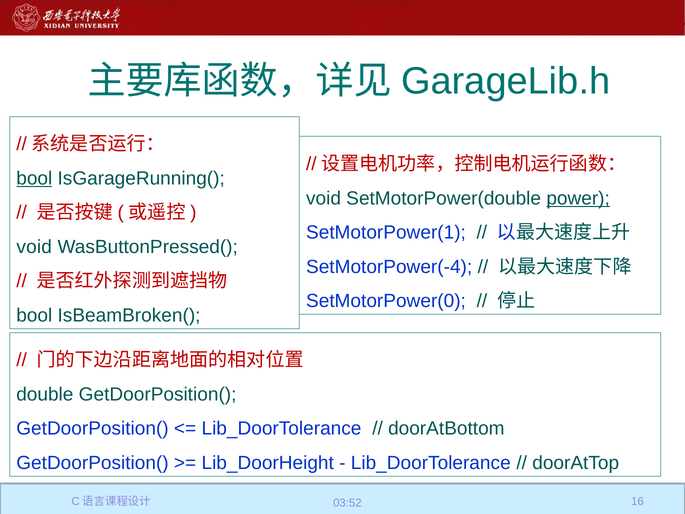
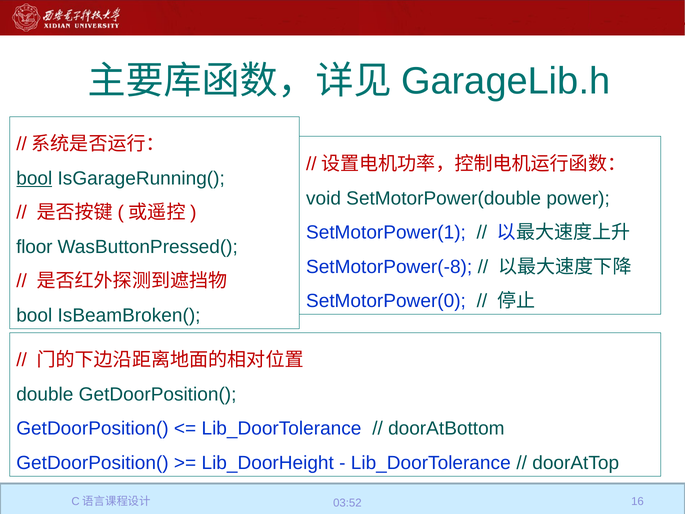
power underline: present -> none
void at (34, 247): void -> floor
SetMotorPower(-4: SetMotorPower(-4 -> SetMotorPower(-8
